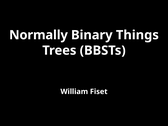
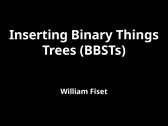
Normally: Normally -> Inserting
